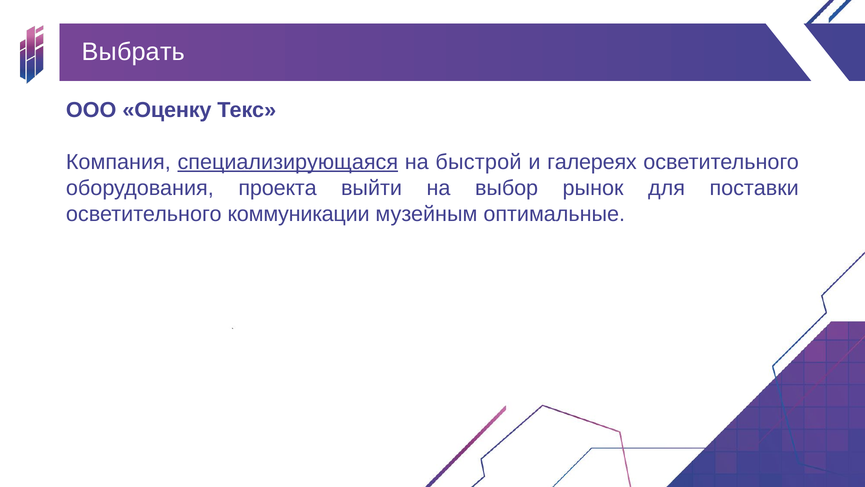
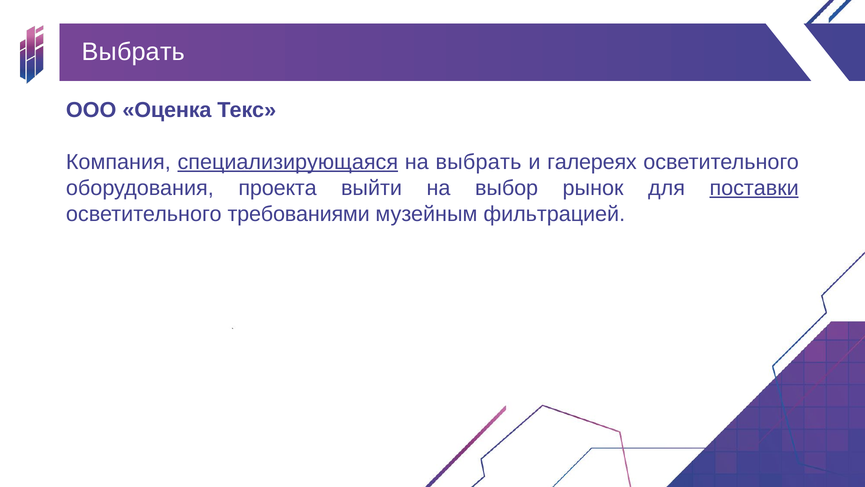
Оценку: Оценку -> Оценка
на быстрой: быстрой -> выбрать
поставки underline: none -> present
коммуникации: коммуникации -> требованиями
оптимальные: оптимальные -> фильтрацией
